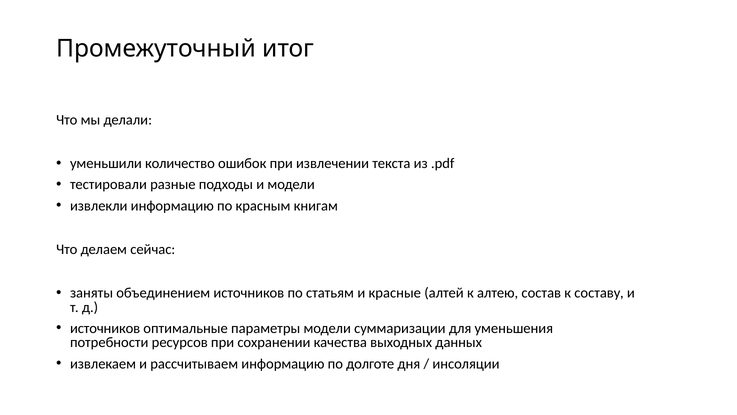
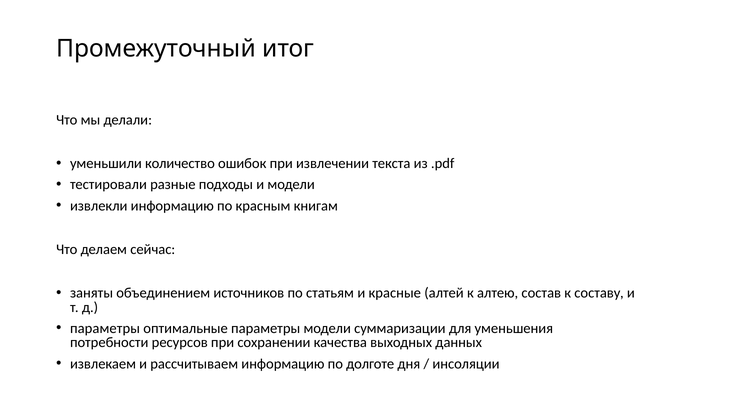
источников at (105, 328): источников -> параметры
